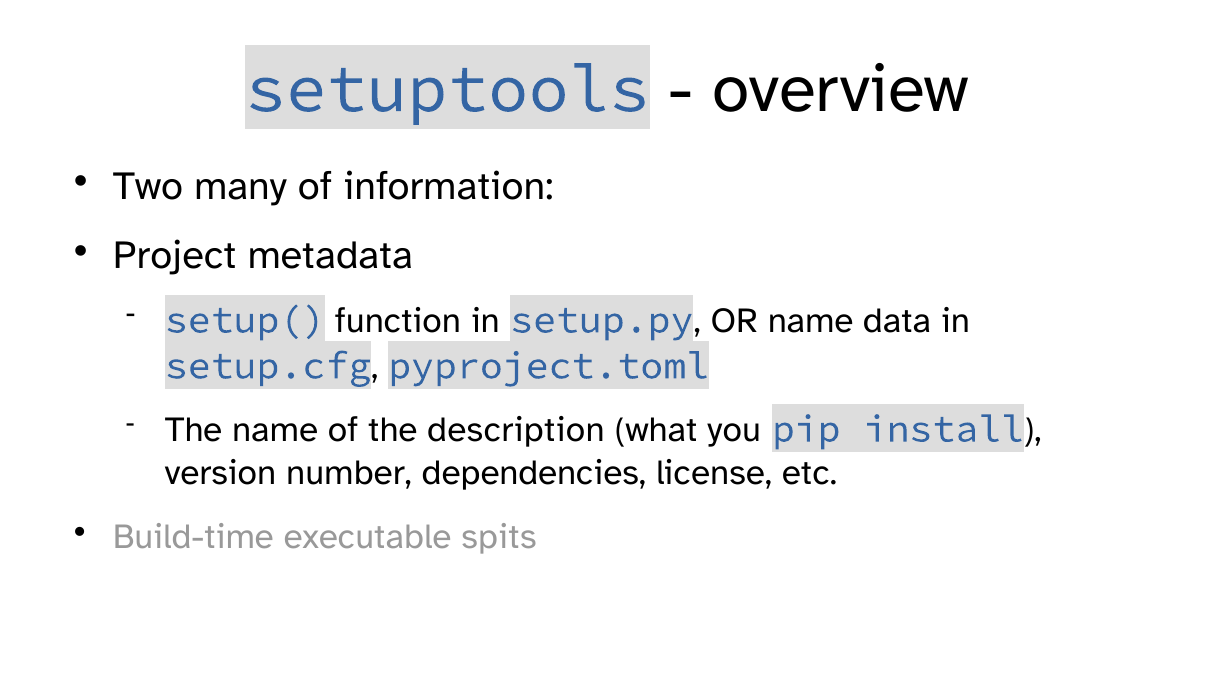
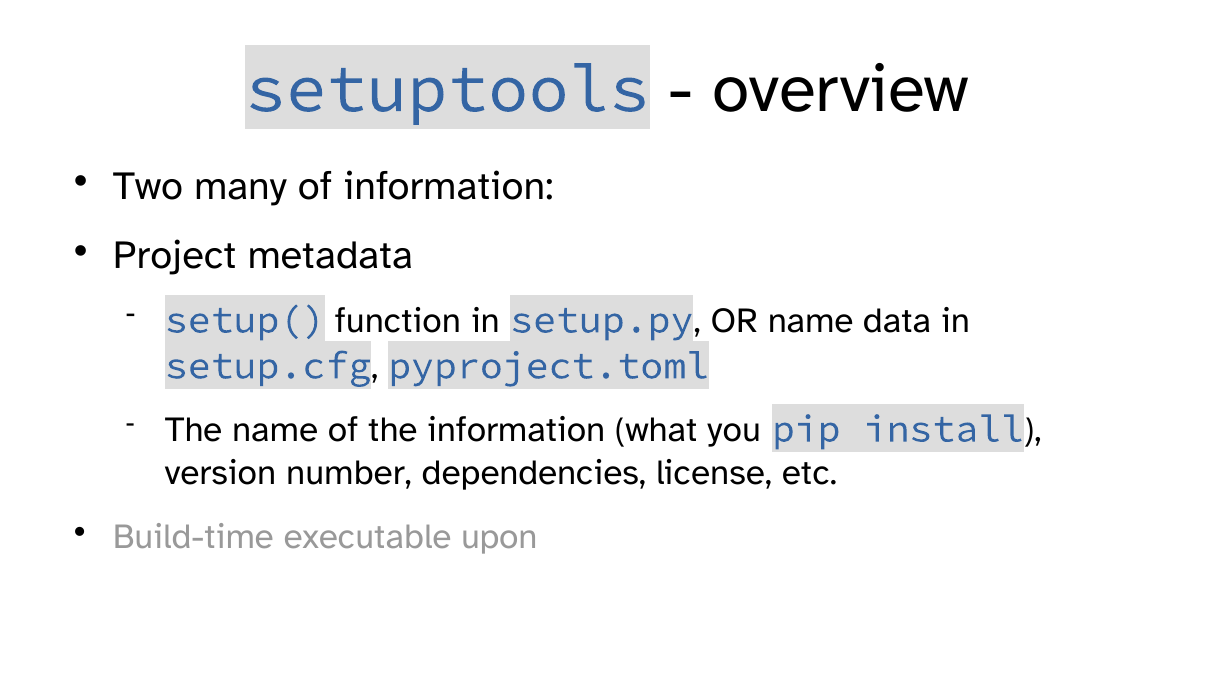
the description: description -> information
spits: spits -> upon
